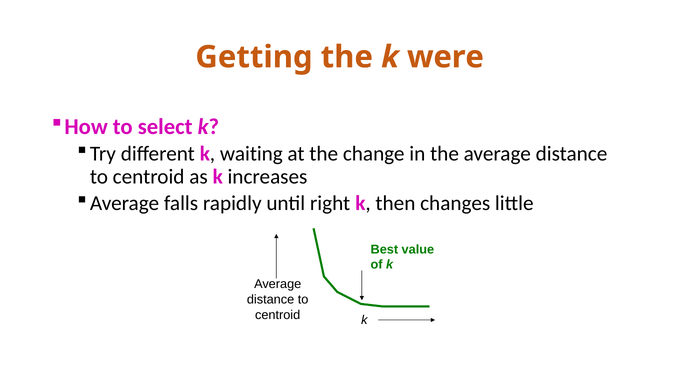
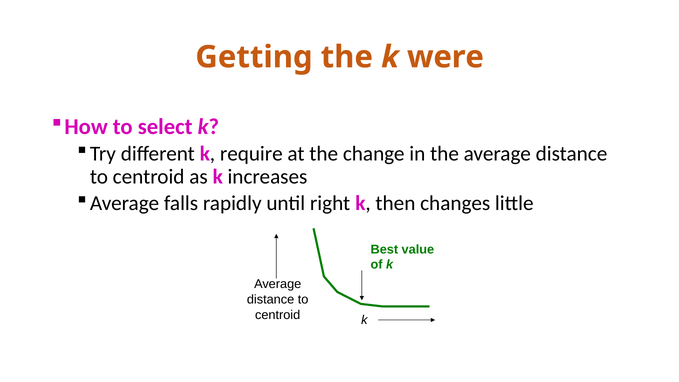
waiting: waiting -> require
